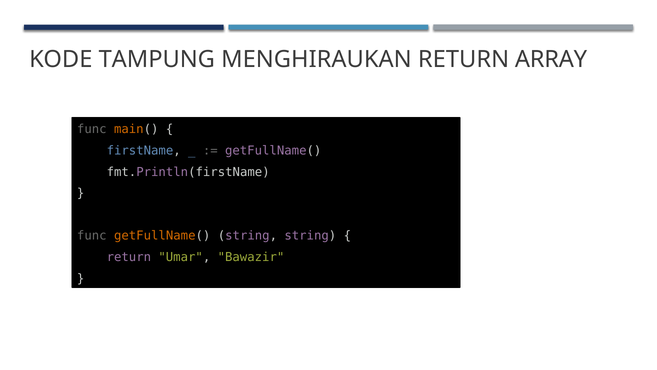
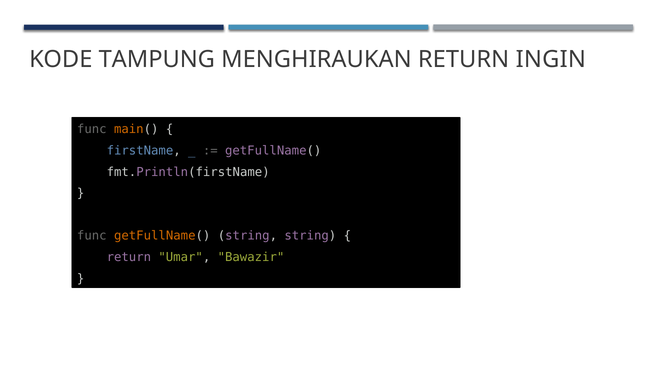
ARRAY: ARRAY -> INGIN
